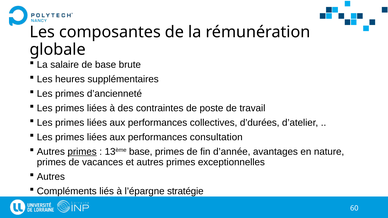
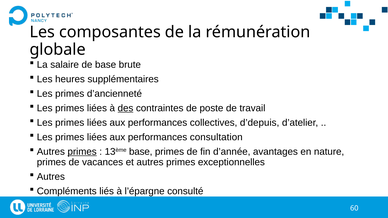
des underline: none -> present
d’durées: d’durées -> d’depuis
stratégie: stratégie -> consulté
